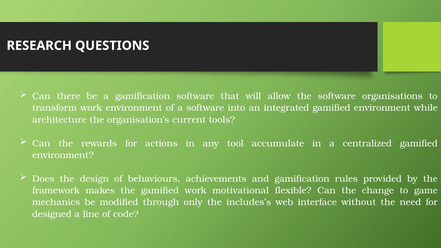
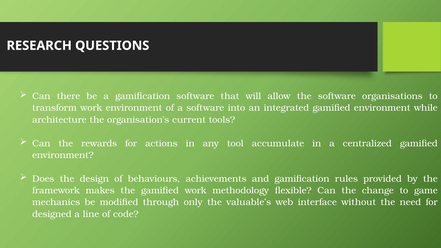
motivational: motivational -> methodology
includes’s: includes’s -> valuable’s
